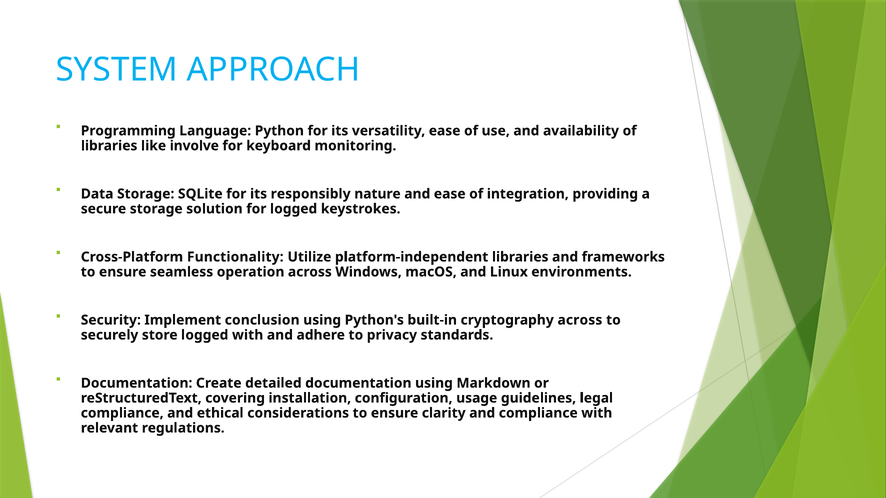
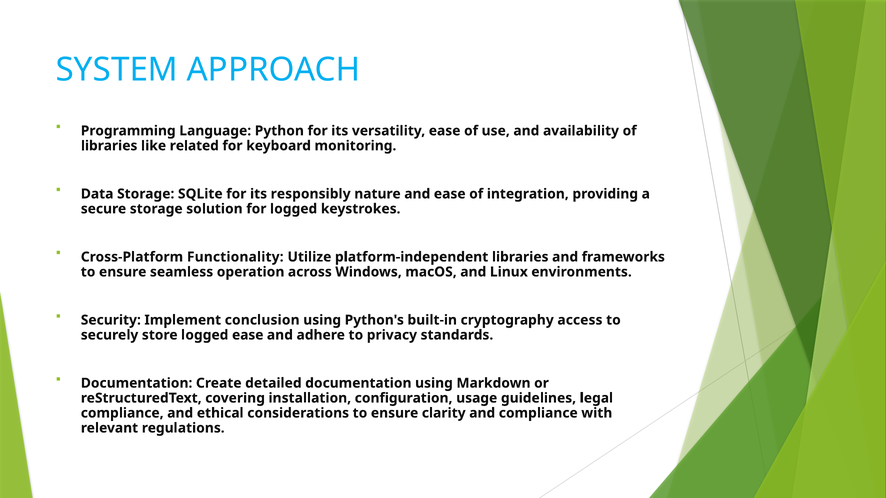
involve: involve -> related
cryptography across: across -> access
logged with: with -> ease
